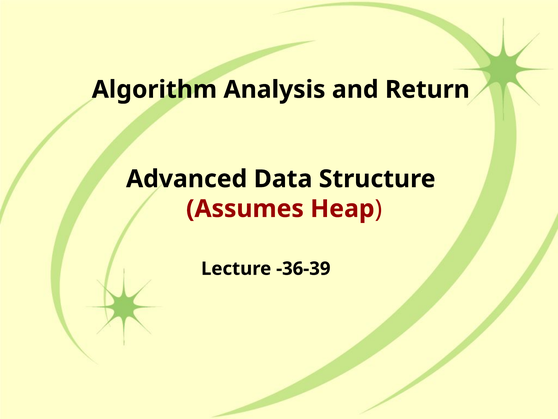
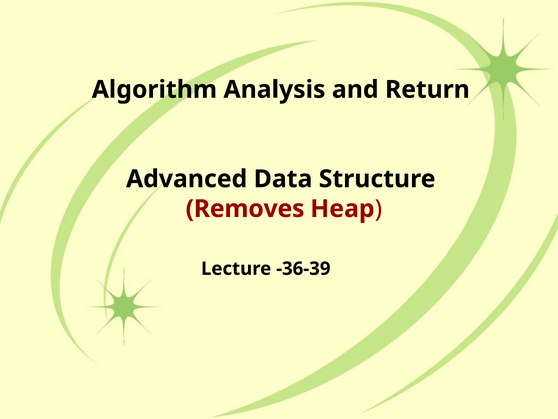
Assumes: Assumes -> Removes
